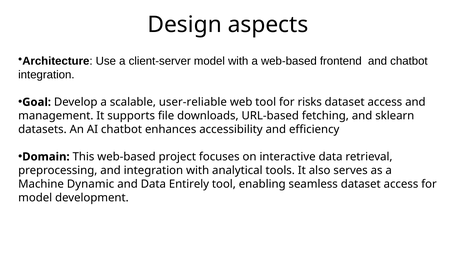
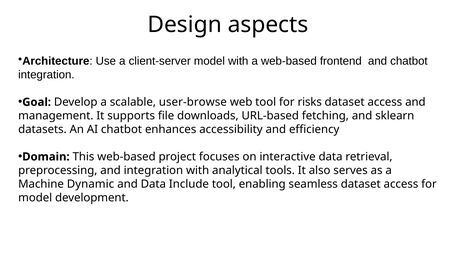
user-reliable: user-reliable -> user-browse
Entirely: Entirely -> Include
